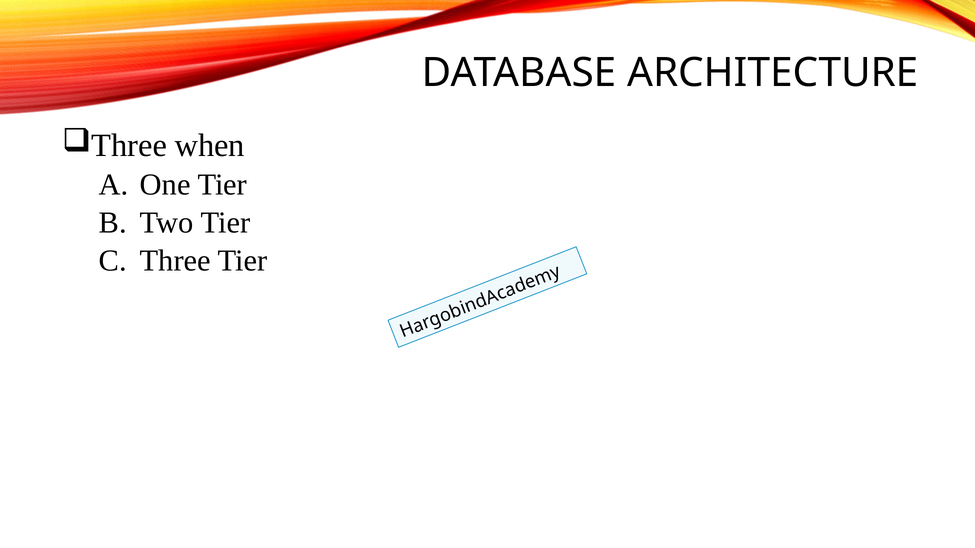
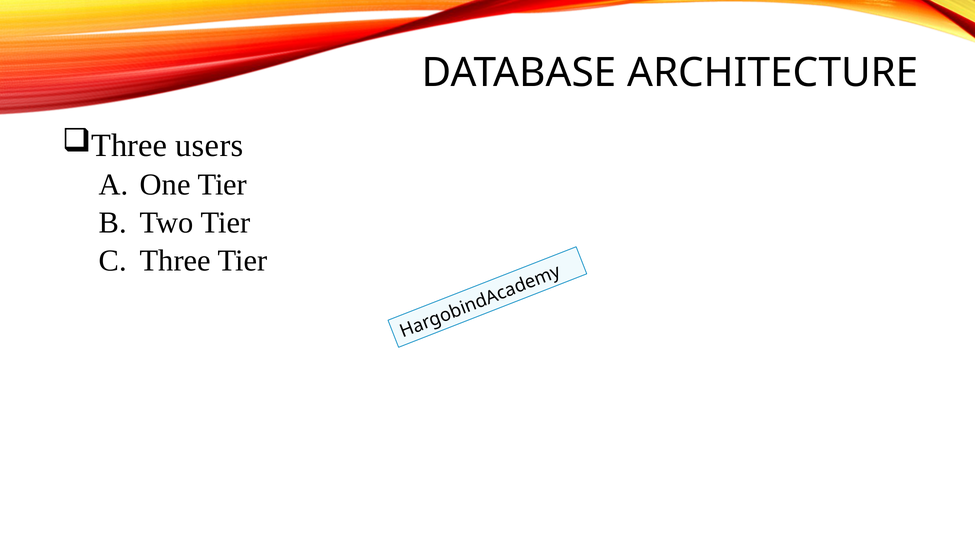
when: when -> users
